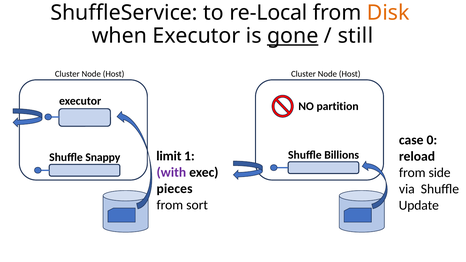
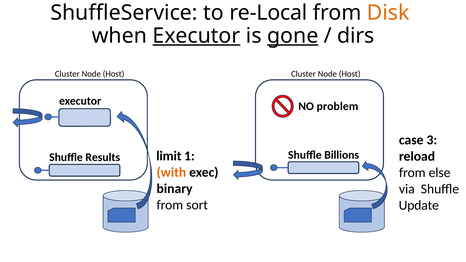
Executor at (196, 36) underline: none -> present
still: still -> dirs
partition: partition -> problem
0: 0 -> 3
Snappy: Snappy -> Results
with colour: purple -> orange
side: side -> else
pieces: pieces -> binary
